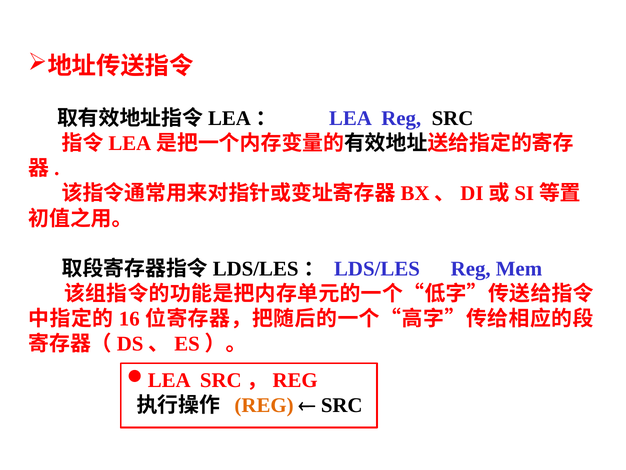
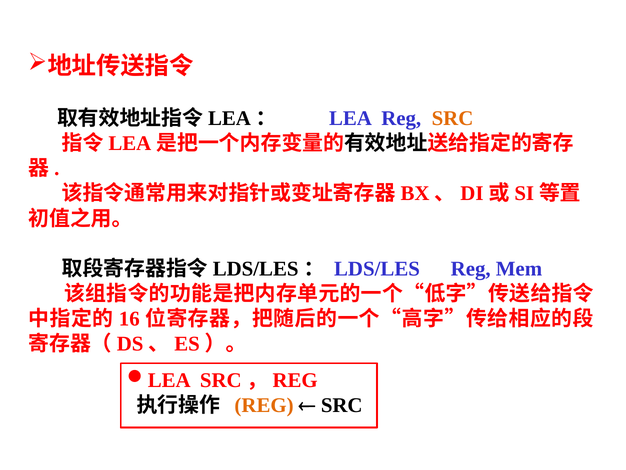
SRC at (453, 118) colour: black -> orange
